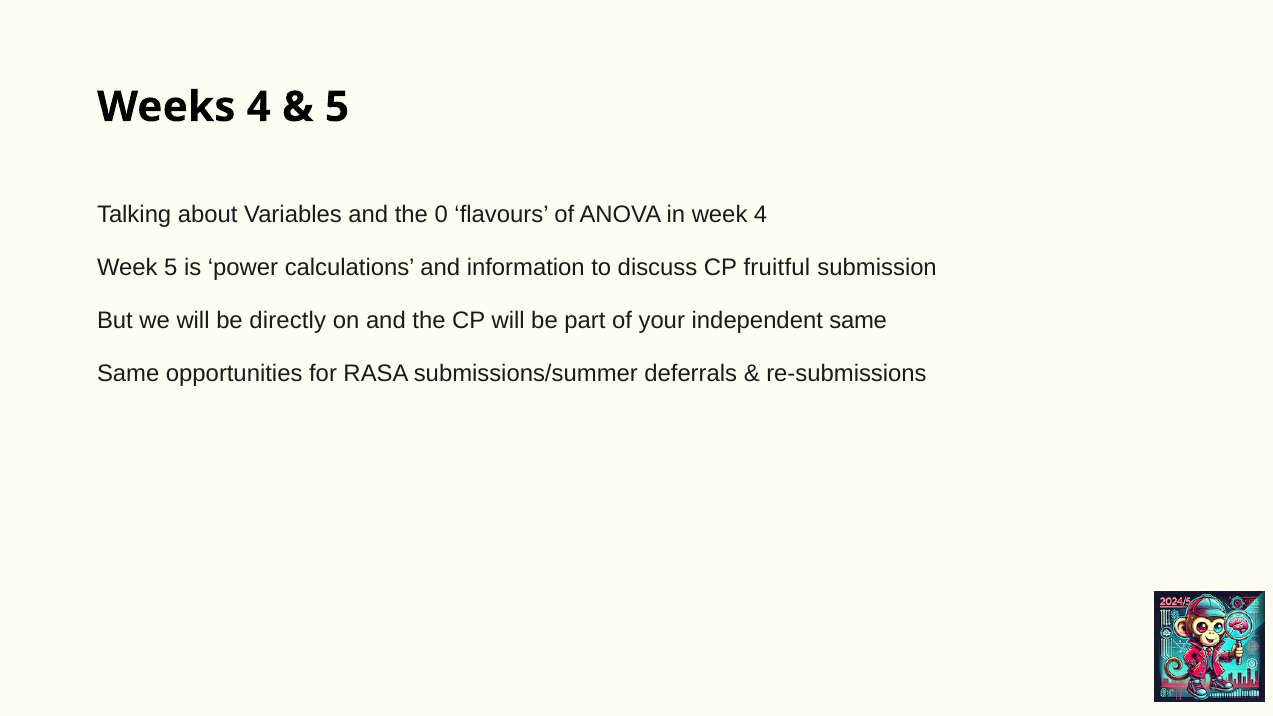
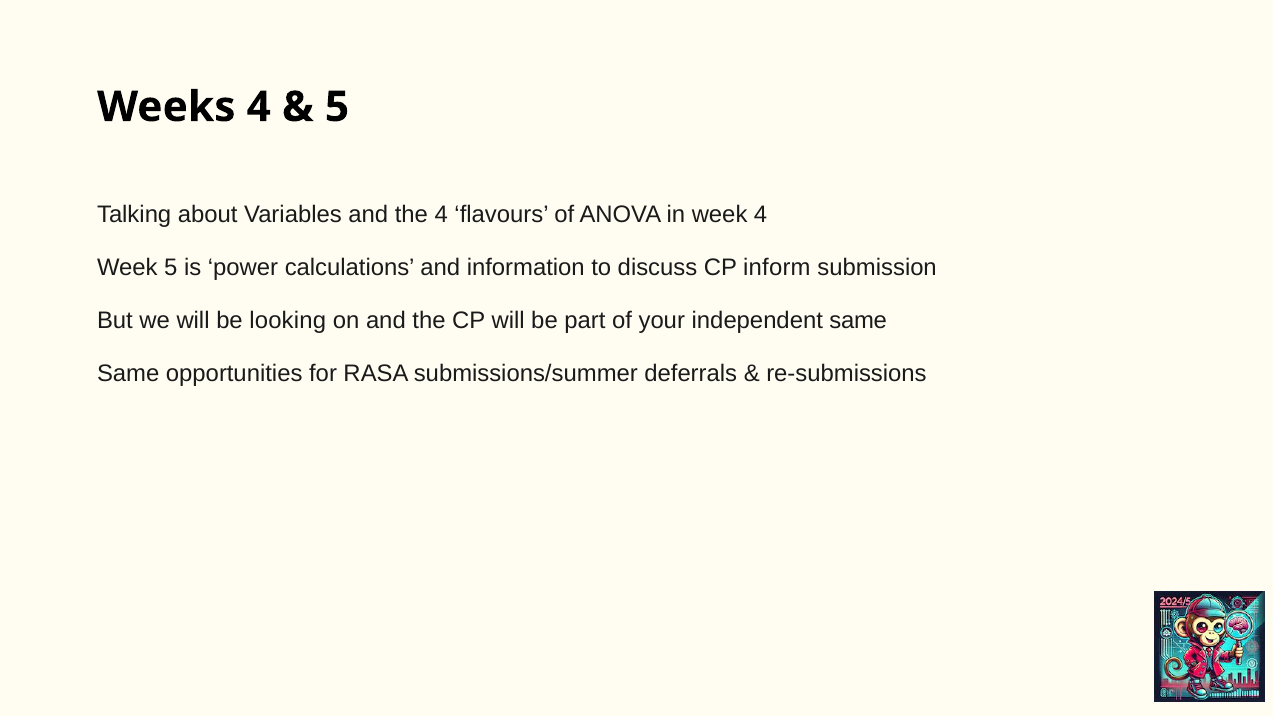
the 0: 0 -> 4
fruitful: fruitful -> inform
directly: directly -> looking
